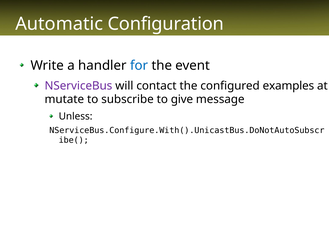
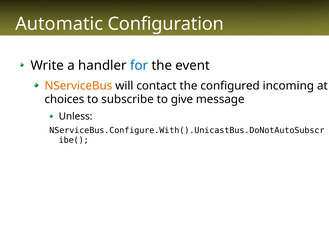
NServiceBus colour: purple -> orange
examples: examples -> incoming
mutate: mutate -> choices
